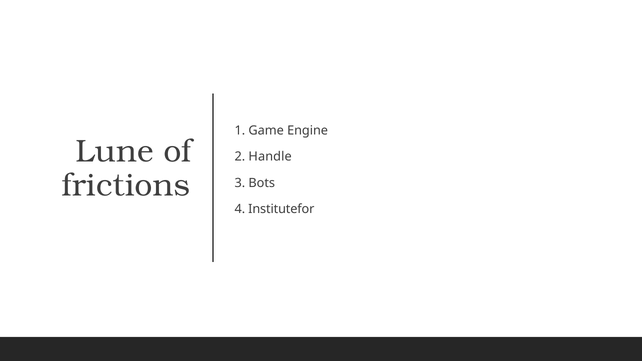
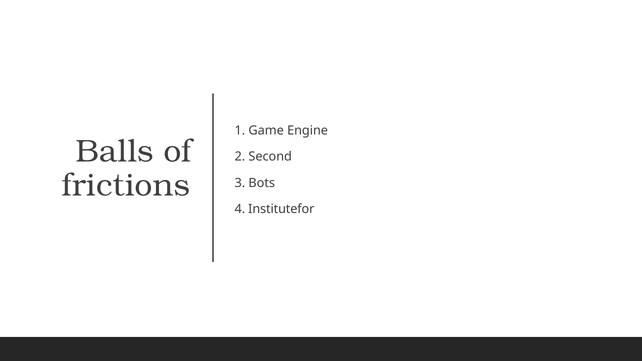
Lune: Lune -> Balls
Handle: Handle -> Second
